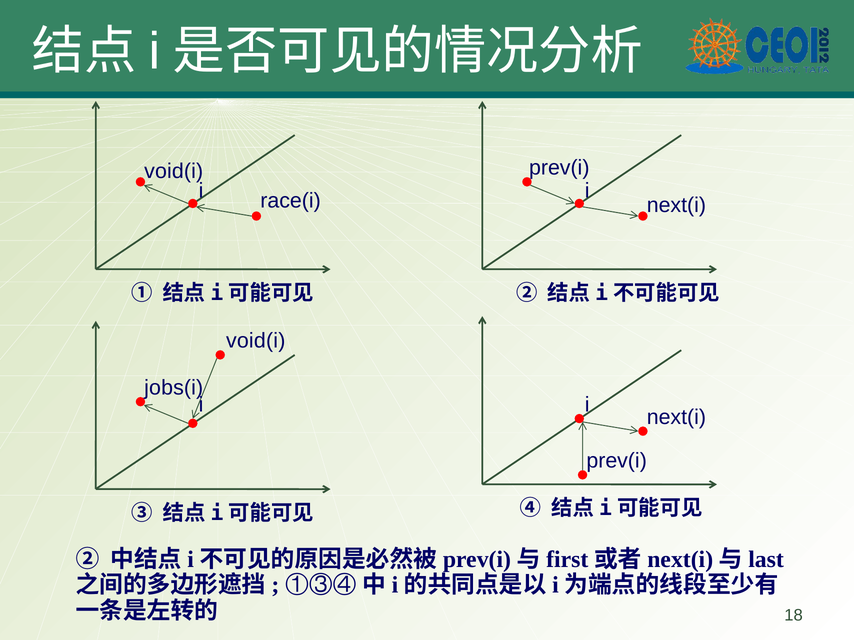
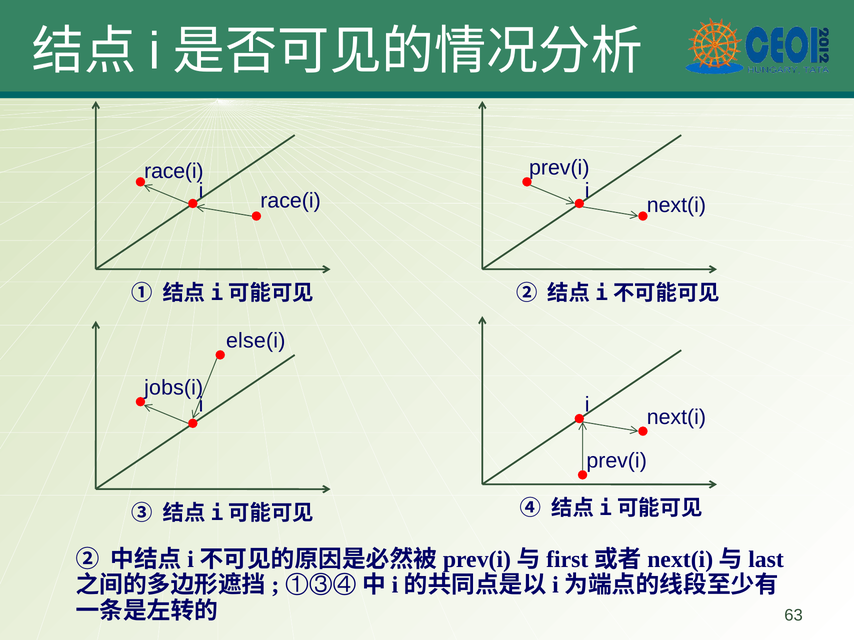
void(i at (174, 171): void(i -> race(i
void(i at (256, 341): void(i -> else(i
18: 18 -> 63
